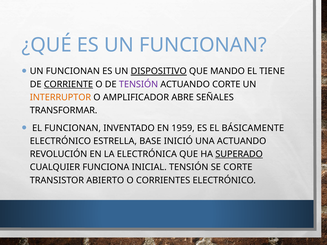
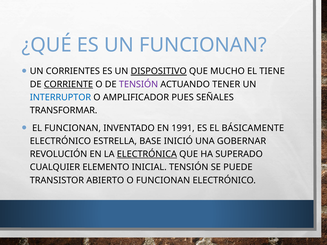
FUNCIONAN at (73, 71): FUNCIONAN -> CORRIENTES
MANDO: MANDO -> MUCHO
ACTUANDO CORTE: CORTE -> TENER
INTERRUPTOR colour: orange -> blue
ABRE: ABRE -> PUES
1959: 1959 -> 1991
UNA ACTUANDO: ACTUANDO -> GOBERNAR
ELECTRÓNICA underline: none -> present
SUPERADO underline: present -> none
FUNCIONA: FUNCIONA -> ELEMENTO
SE CORTE: CORTE -> PUEDE
O CORRIENTES: CORRIENTES -> FUNCIONAN
